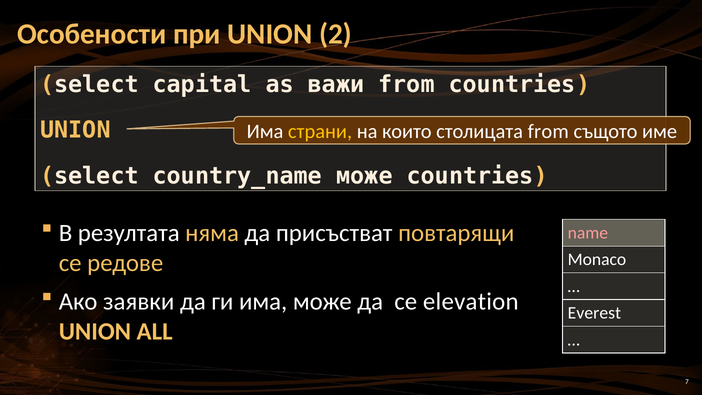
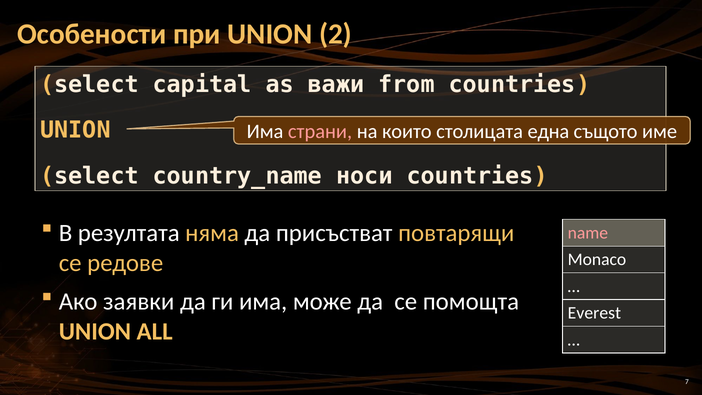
страни colour: yellow -> pink
столицата from: from -> една
country_name може: може -> носи
elevation: elevation -> помощта
